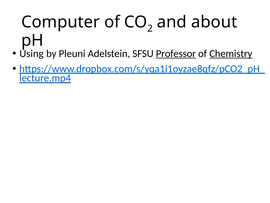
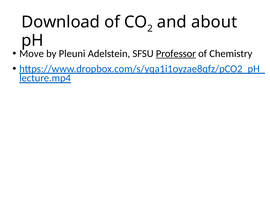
Computer: Computer -> Download
Using: Using -> Move
Chemistry underline: present -> none
